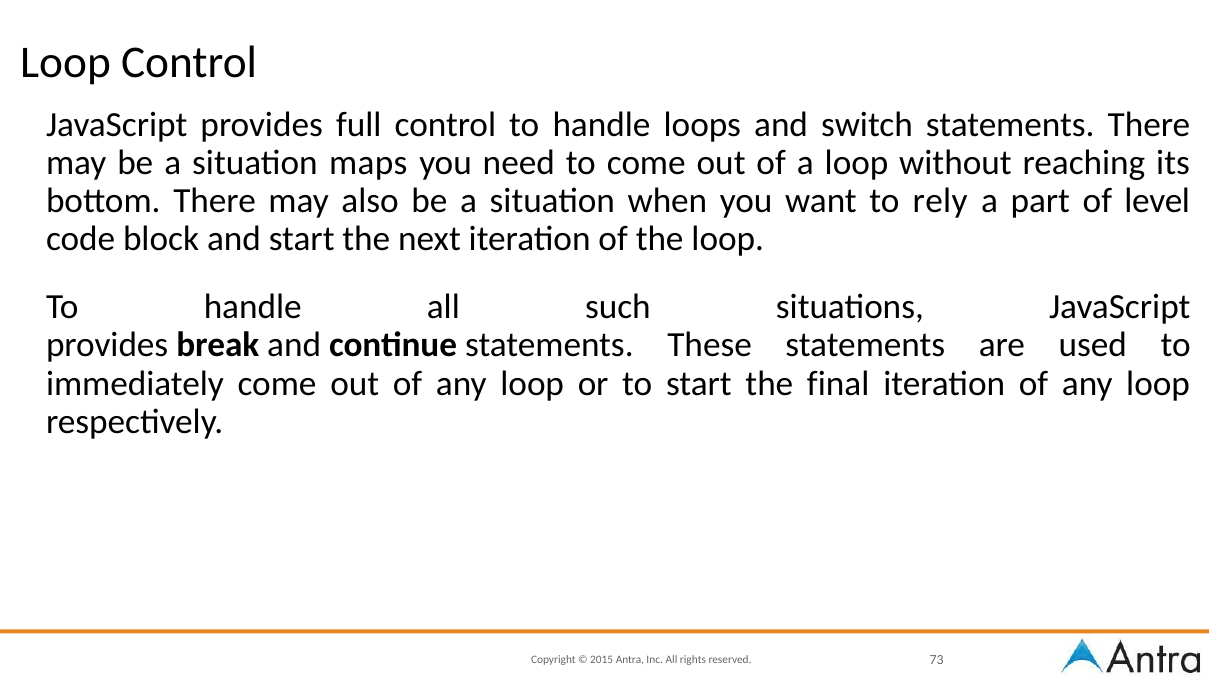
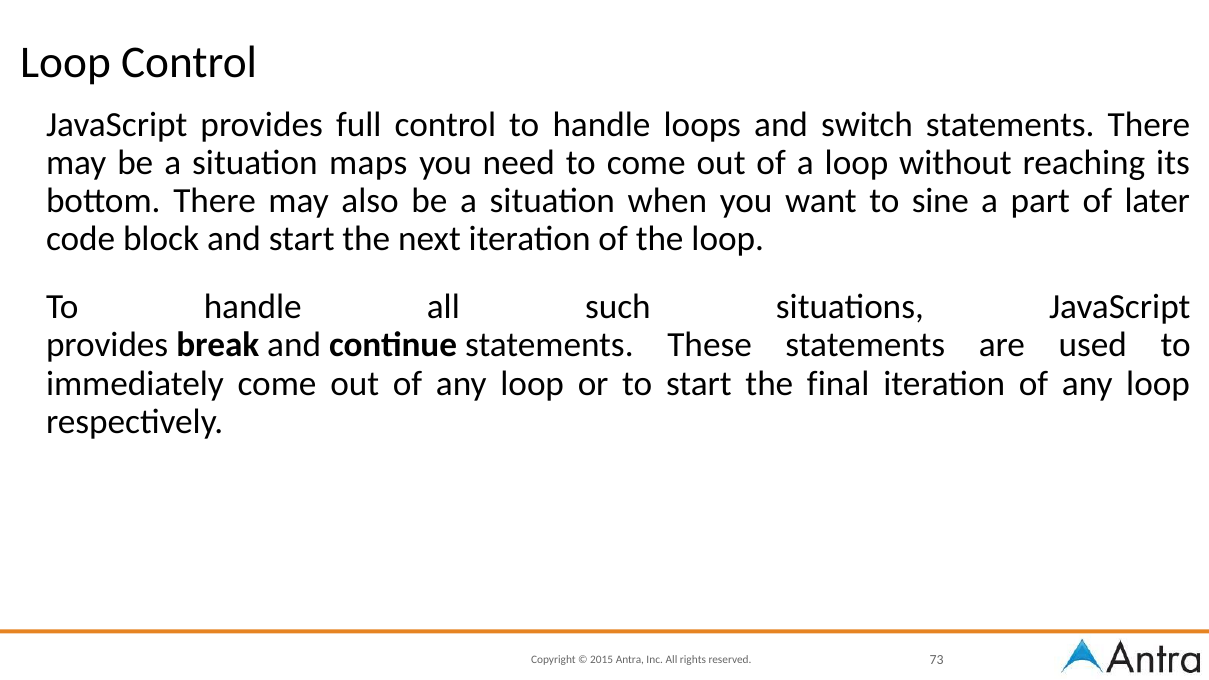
rely: rely -> sine
level: level -> later
